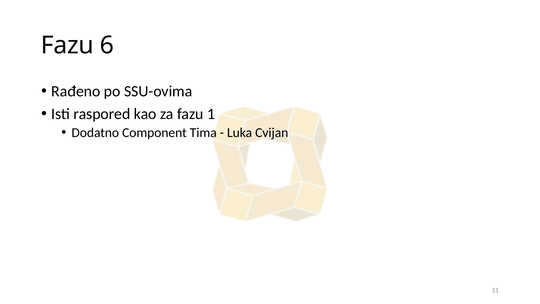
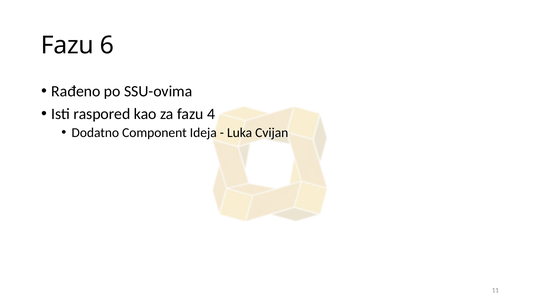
1: 1 -> 4
Tima: Tima -> Ideja
